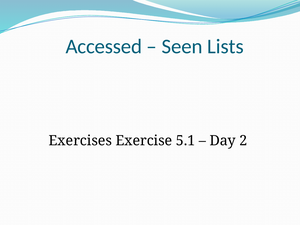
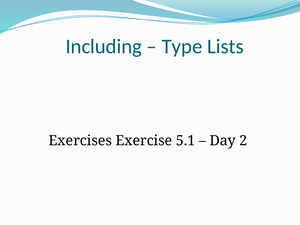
Accessed: Accessed -> Including
Seen: Seen -> Type
